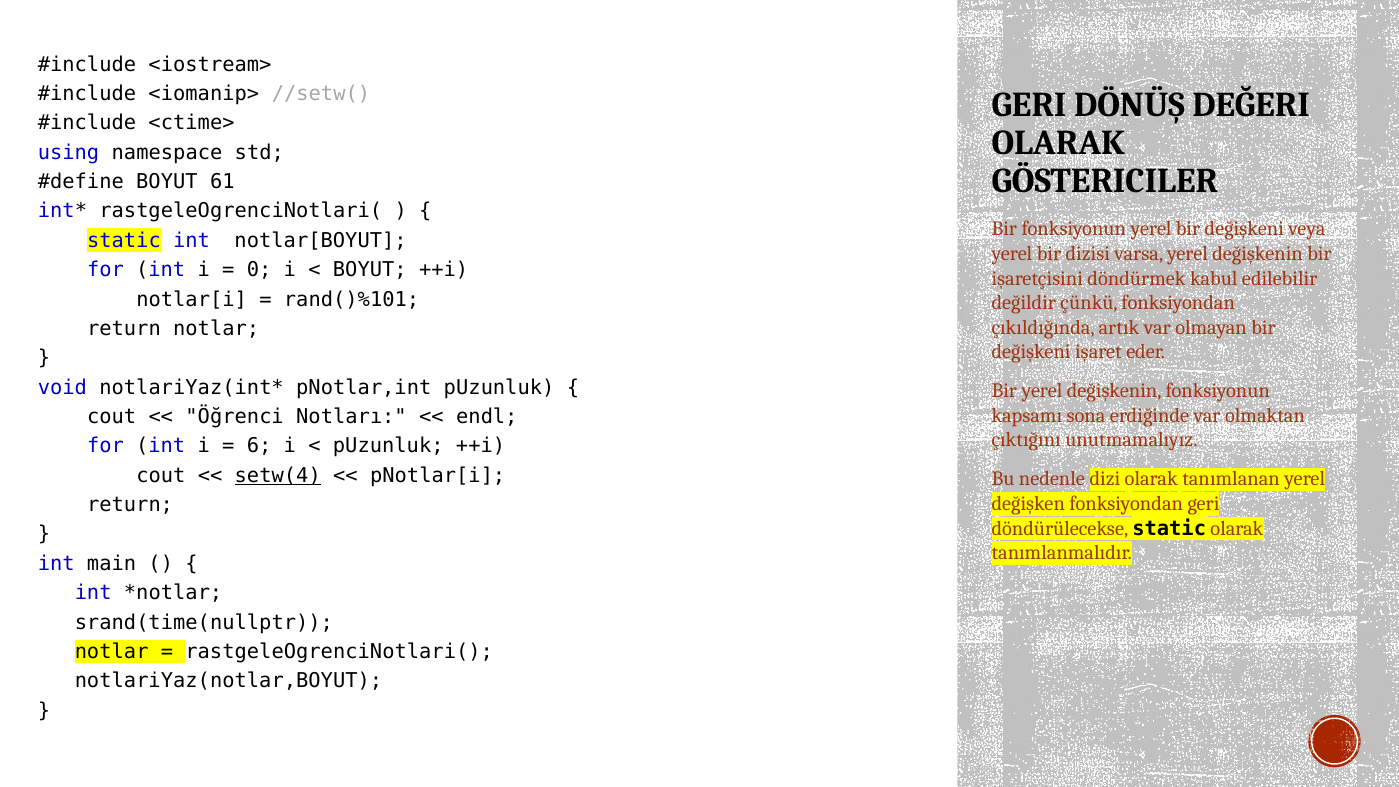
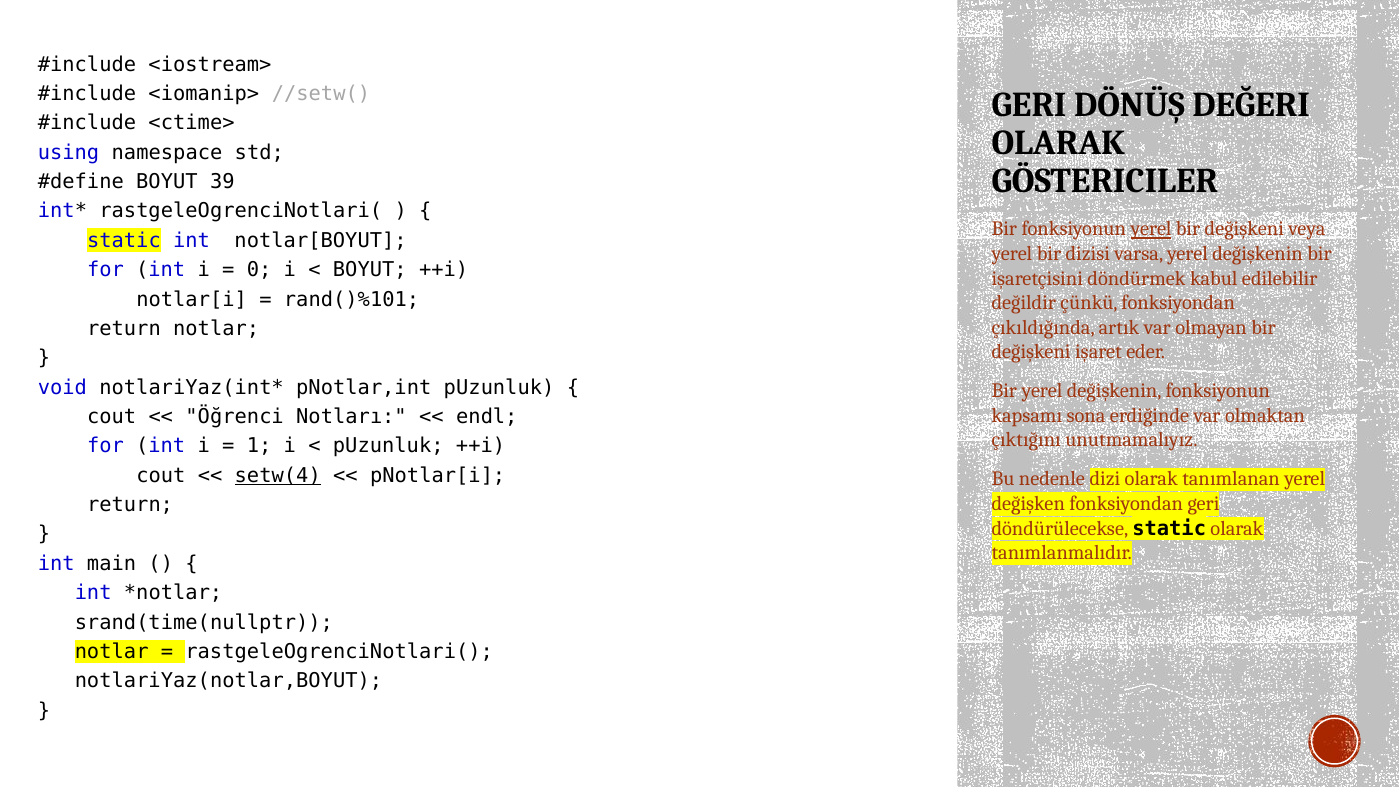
61: 61 -> 39
yerel at (1151, 229) underline: none -> present
6: 6 -> 1
